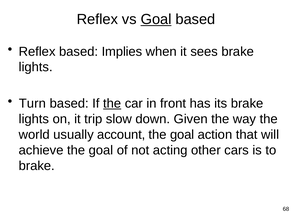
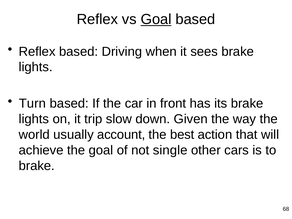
Implies: Implies -> Driving
the at (112, 103) underline: present -> none
goal at (182, 135): goal -> best
acting: acting -> single
